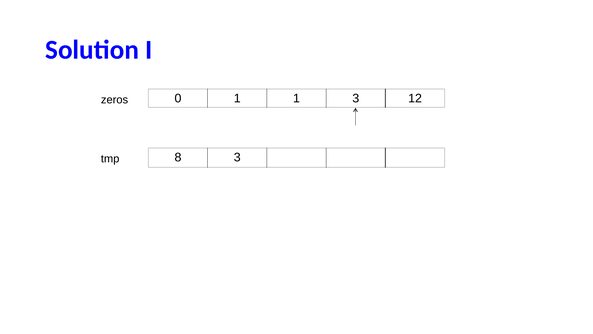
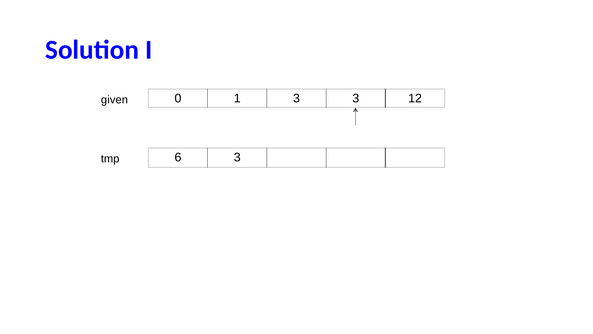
1 1: 1 -> 3
zeros: zeros -> given
8: 8 -> 6
